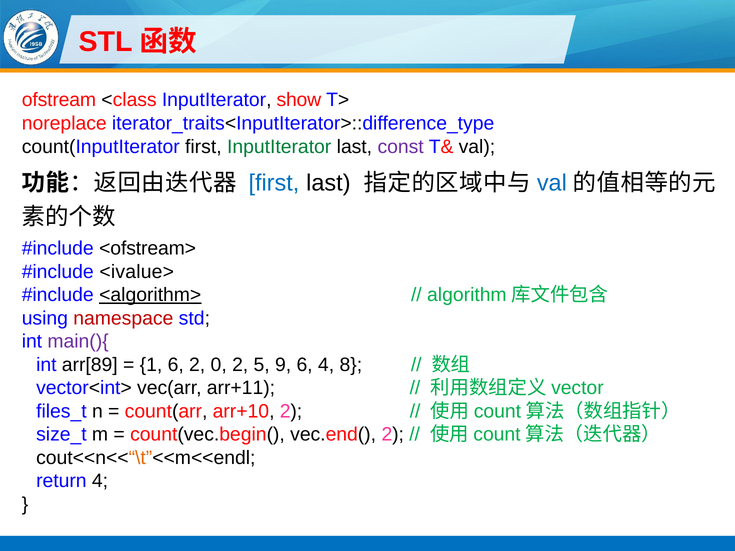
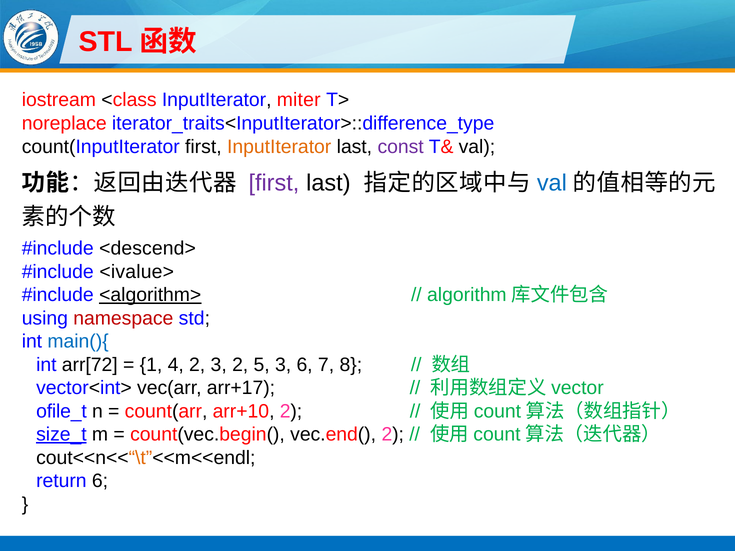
ofstream: ofstream -> iostream
show: show -> miter
InputIterator at (279, 147) colour: green -> orange
first at (274, 183) colour: blue -> purple
<ofstream>: <ofstream> -> <descend>
main(){ colour: purple -> blue
arr[89: arr[89 -> arr[72
1 6: 6 -> 4
2 0: 0 -> 3
5 9: 9 -> 3
6 4: 4 -> 7
arr+11: arr+11 -> arr+17
files_t: files_t -> ofile_t
size_t underline: none -> present
return 4: 4 -> 6
